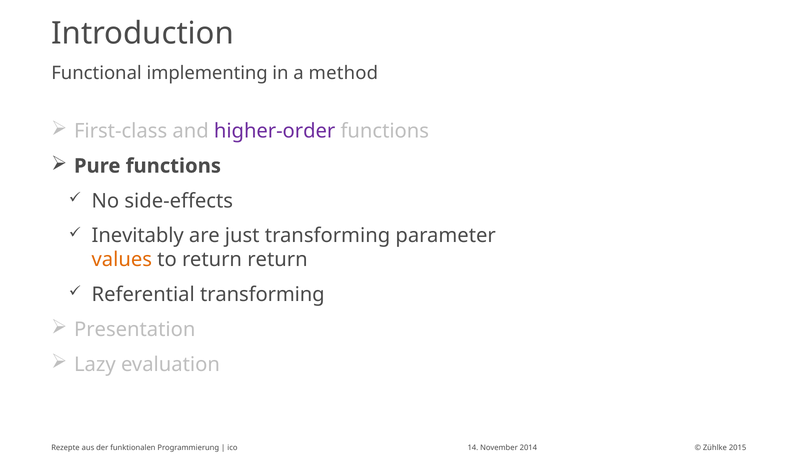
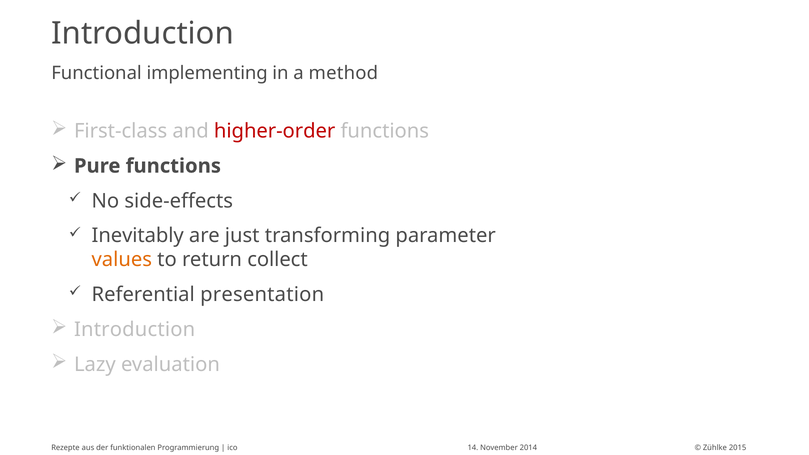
higher-order colour: purple -> red
return return: return -> collect
Referential transforming: transforming -> presentation
Presentation at (135, 329): Presentation -> Introduction
